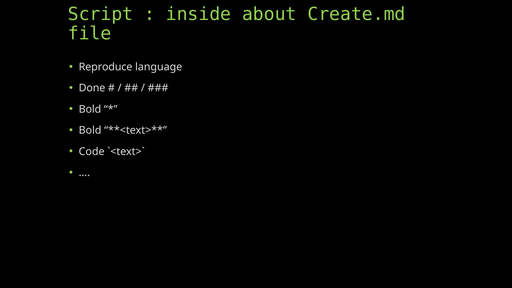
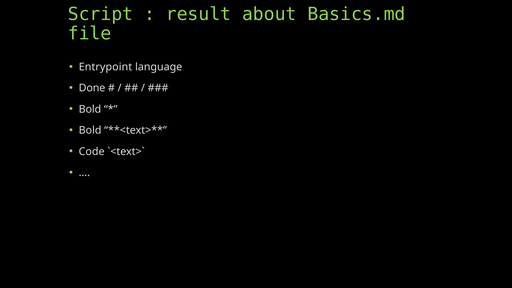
inside: inside -> result
Create.md: Create.md -> Basics.md
Reproduce: Reproduce -> Entrypoint
